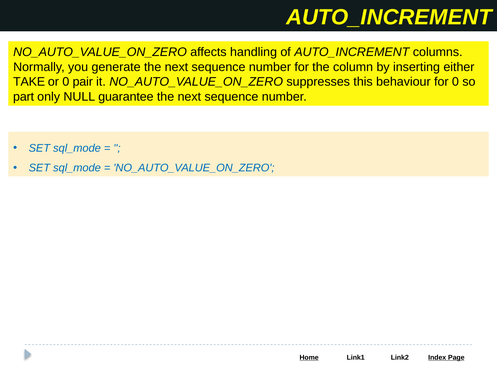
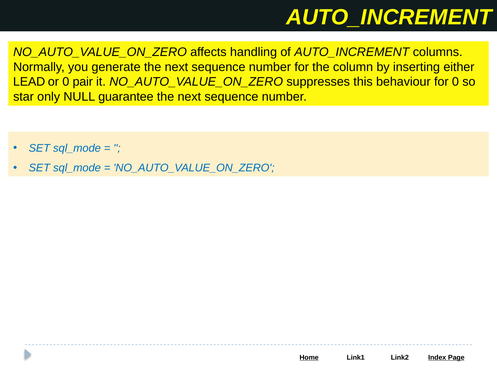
TAKE: TAKE -> LEAD
part: part -> star
